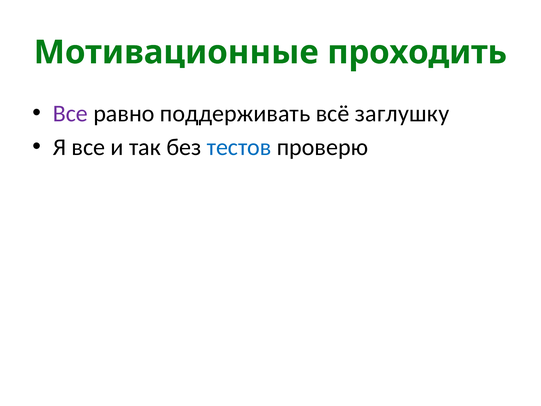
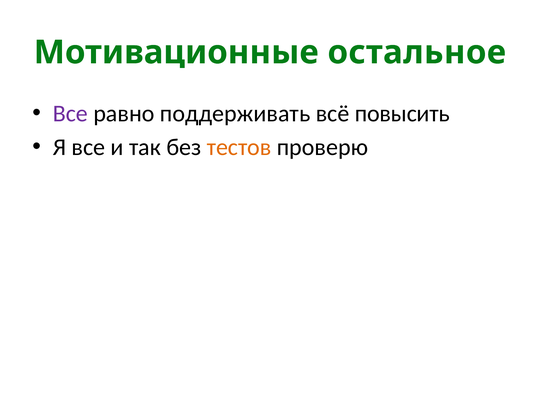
проходить: проходить -> остальное
заглушку: заглушку -> повысить
тестов colour: blue -> orange
